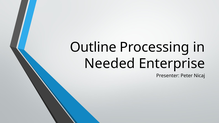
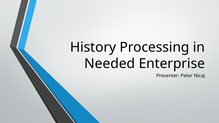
Outline: Outline -> History
